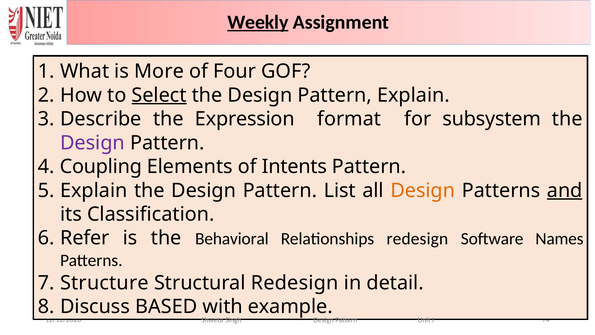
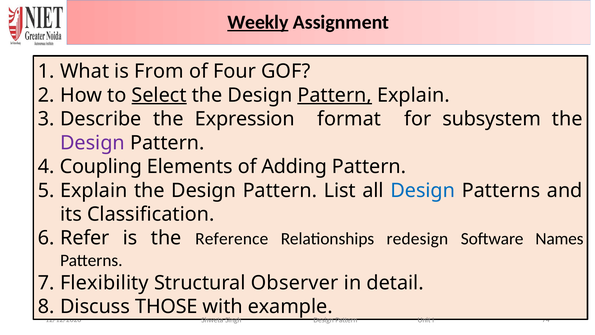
More: More -> From
Pattern at (335, 95) underline: none -> present
Intents: Intents -> Adding
Design at (423, 190) colour: orange -> blue
and underline: present -> none
Behavioral: Behavioral -> Reference
Structure: Structure -> Flexibility
Structural Redesign: Redesign -> Observer
BASED: BASED -> THOSE
